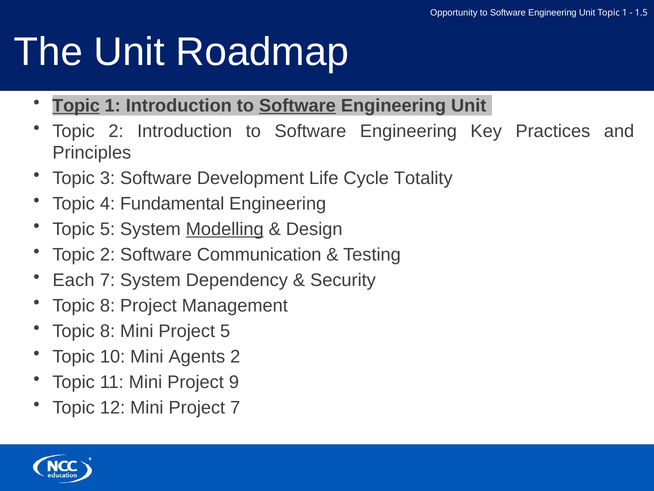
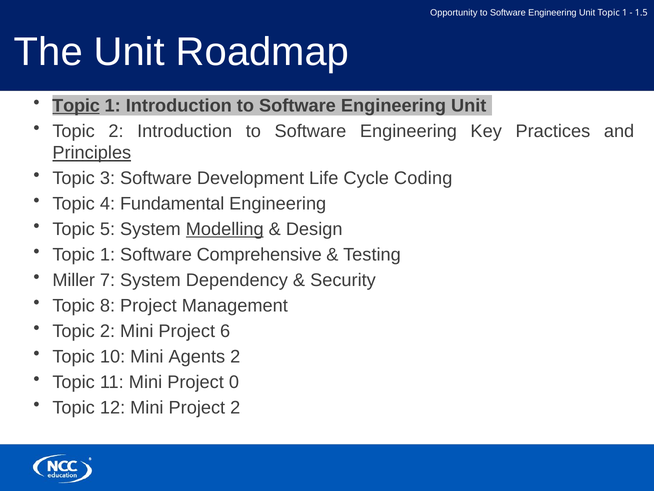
Software at (297, 105) underline: present -> none
Principles underline: none -> present
Totality: Totality -> Coding
2 at (107, 254): 2 -> 1
Communication: Communication -> Comprehensive
Each: Each -> Miller
8 at (107, 331): 8 -> 2
Project 5: 5 -> 6
9: 9 -> 0
Project 7: 7 -> 2
